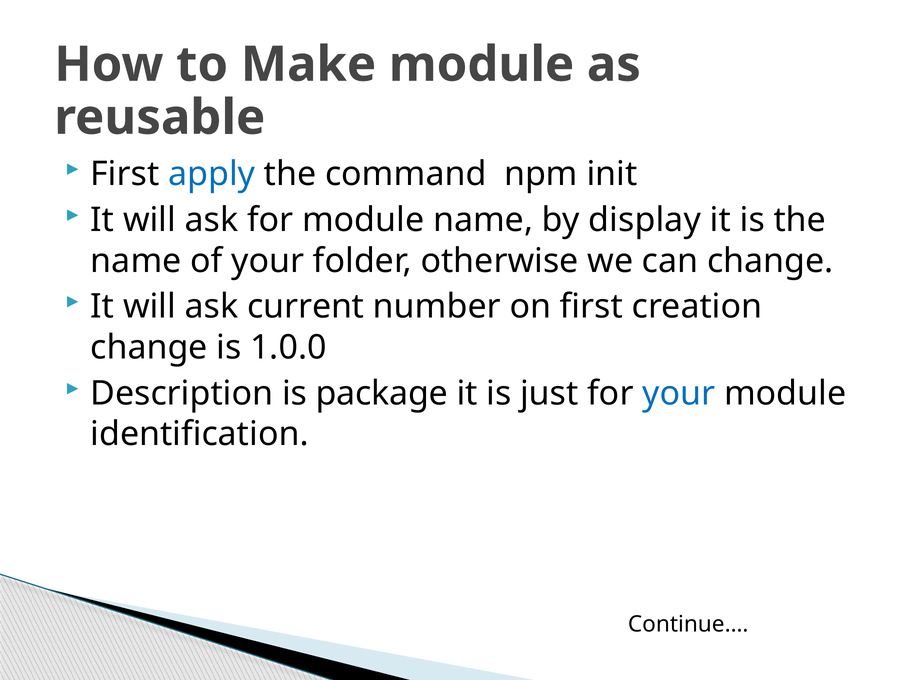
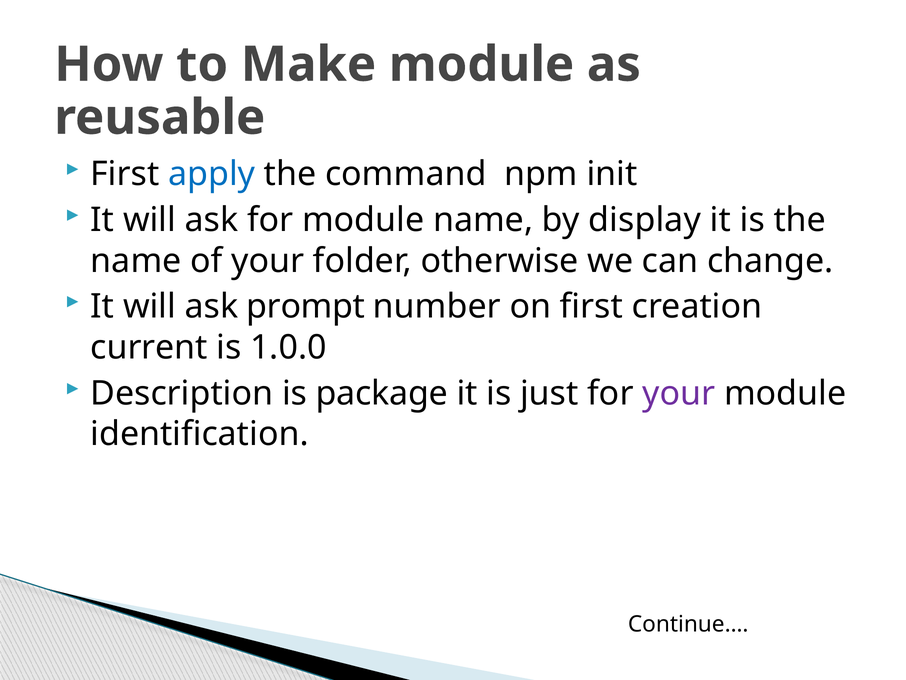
current: current -> prompt
change at (149, 347): change -> current
your at (679, 393) colour: blue -> purple
